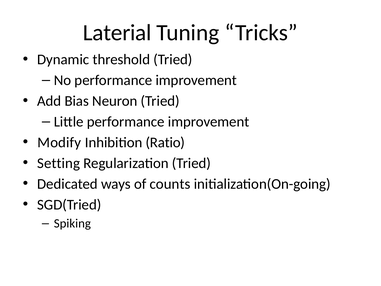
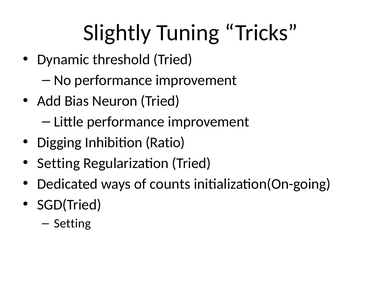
Laterial: Laterial -> Slightly
Modify: Modify -> Digging
Spiking at (72, 223): Spiking -> Setting
